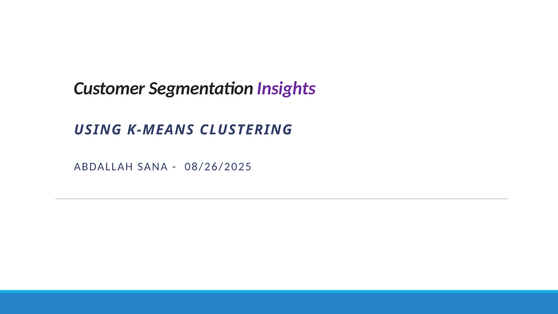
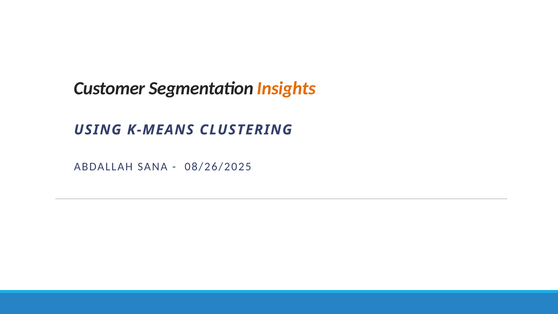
Insights colour: purple -> orange
